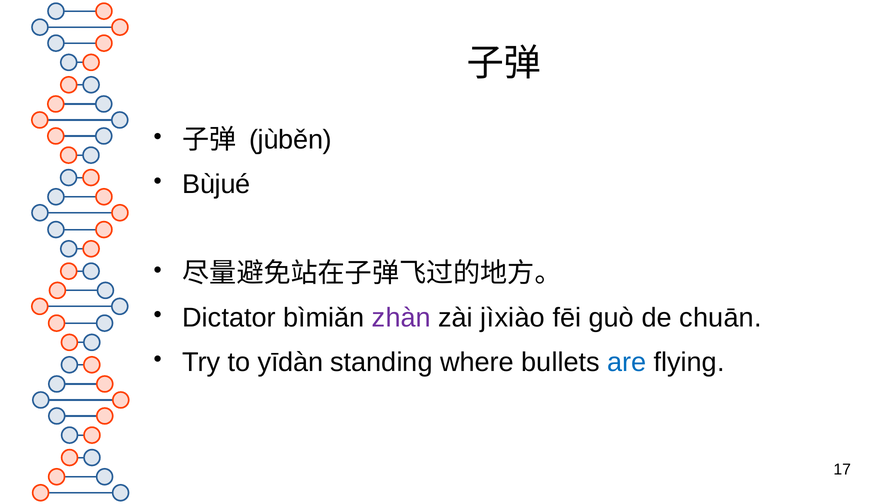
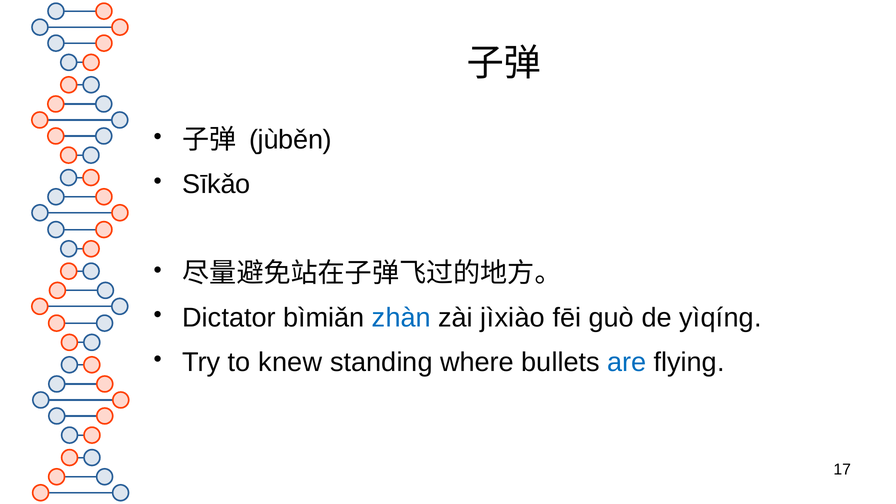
Bùjué: Bùjué -> Sīkǎo
zhàn colour: purple -> blue
chuān: chuān -> yìqíng
yīdàn: yīdàn -> knew
